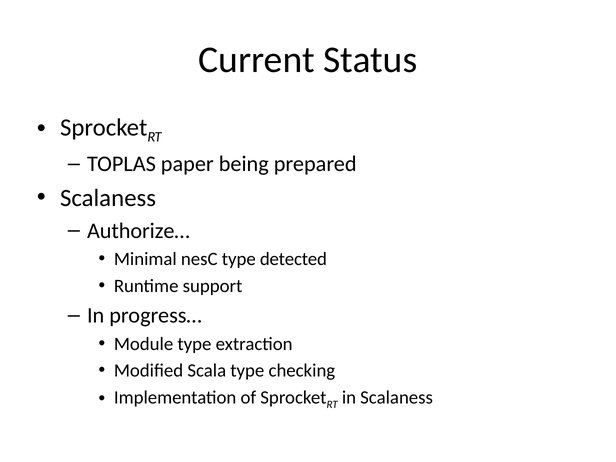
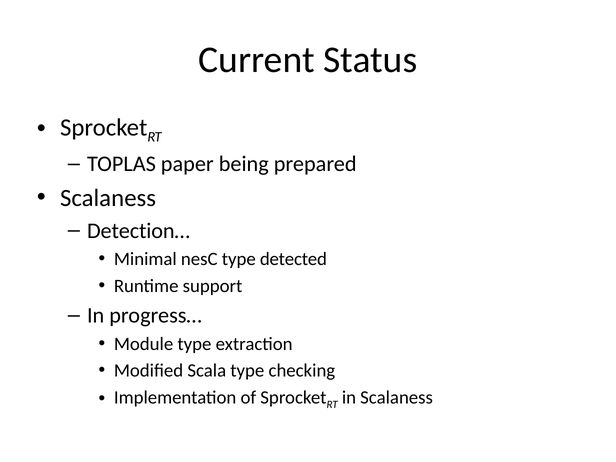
Authorize…: Authorize… -> Detection…
